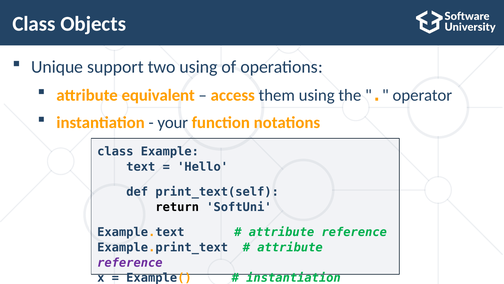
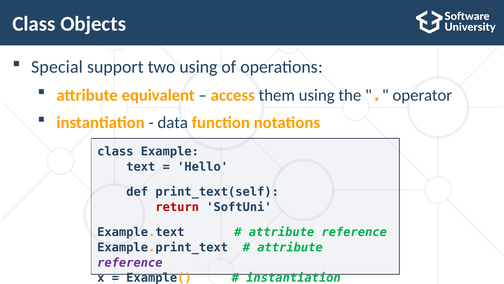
Unique: Unique -> Special
your: your -> data
return colour: black -> red
